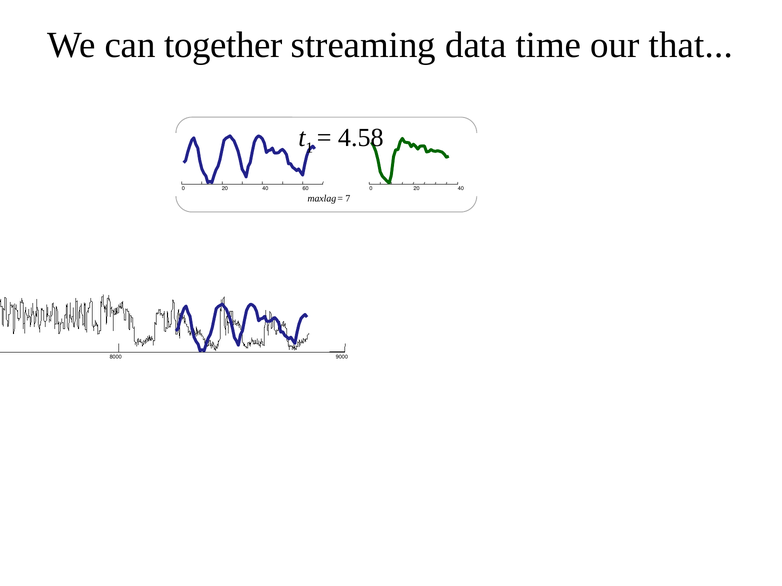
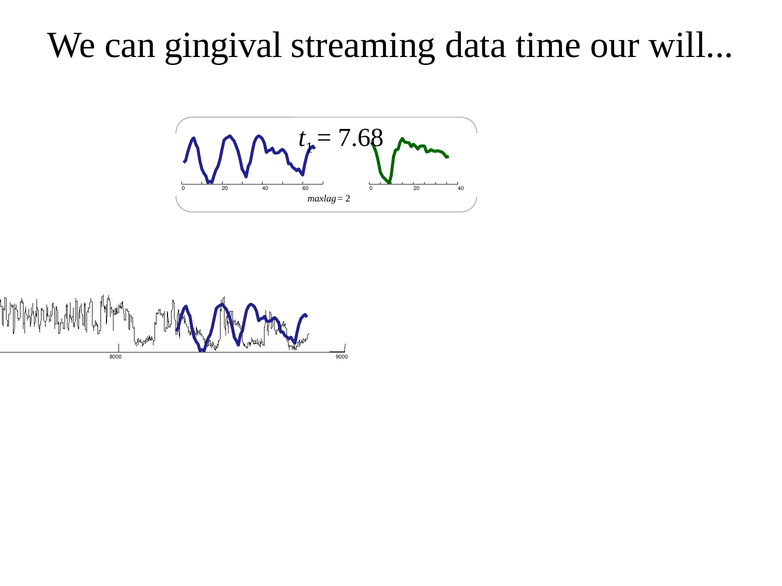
together: together -> gingival
that: that -> will
4.58: 4.58 -> 7.68
7: 7 -> 2
